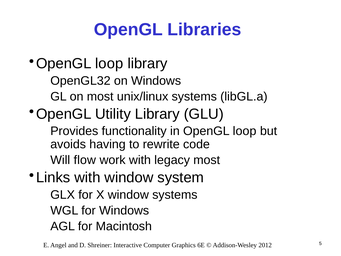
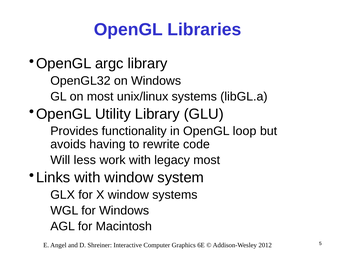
loop at (109, 64): loop -> argc
flow: flow -> less
